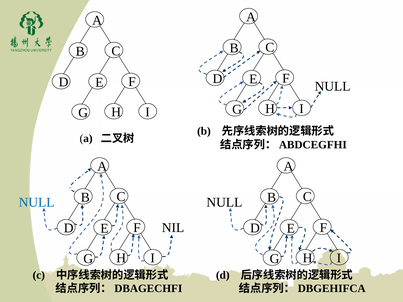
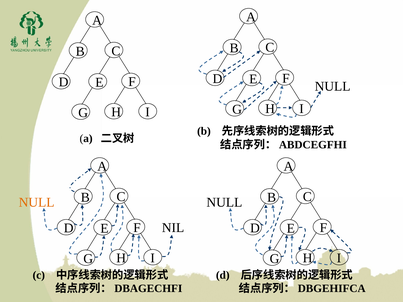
NULL at (37, 202) colour: blue -> orange
